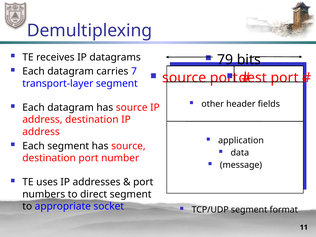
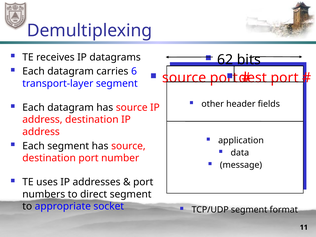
79: 79 -> 62
7: 7 -> 6
